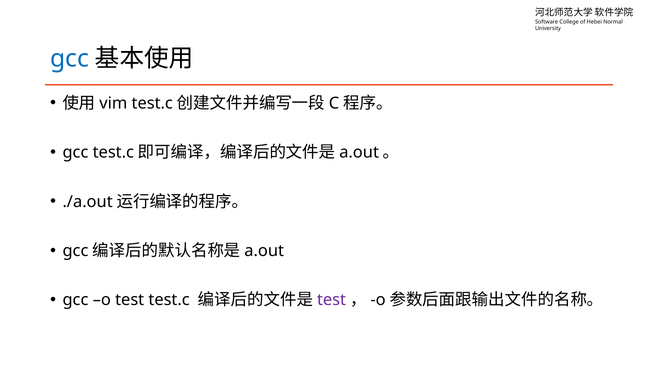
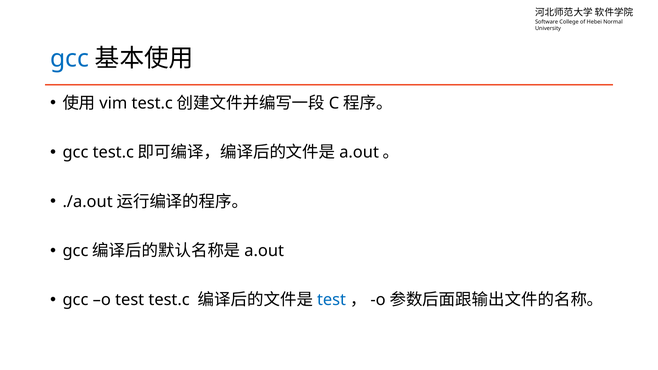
test at (332, 300) colour: purple -> blue
